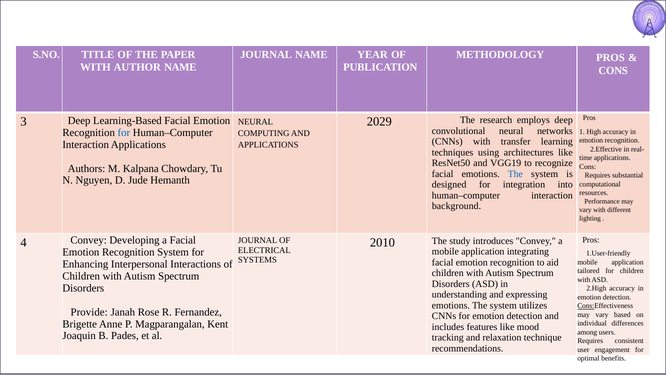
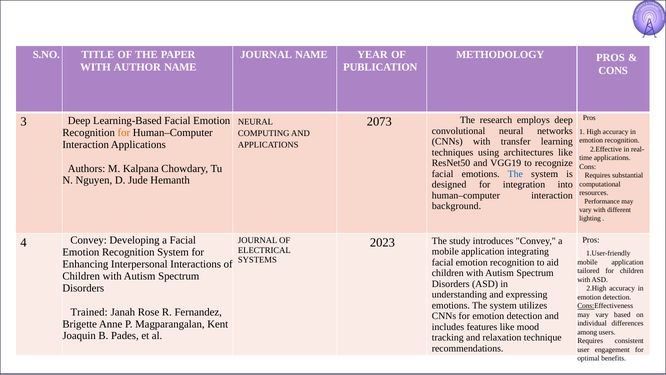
2029: 2029 -> 2073
for at (124, 133) colour: blue -> orange
2010: 2010 -> 2023
Provide: Provide -> Trained
